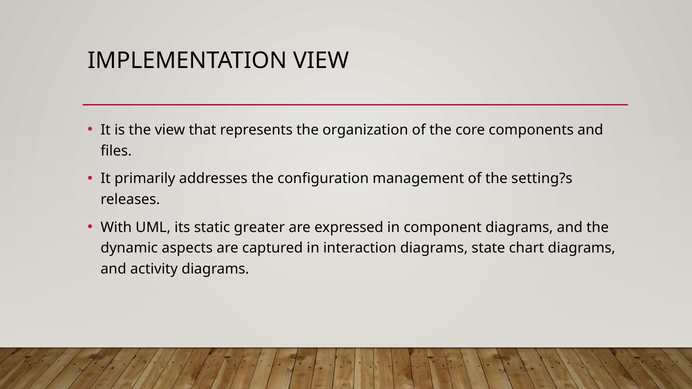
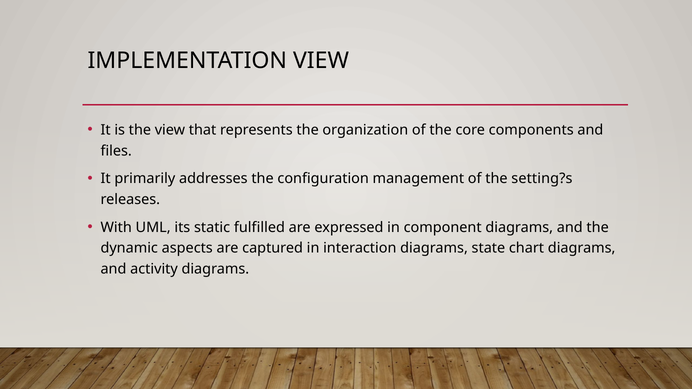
greater: greater -> fulfilled
